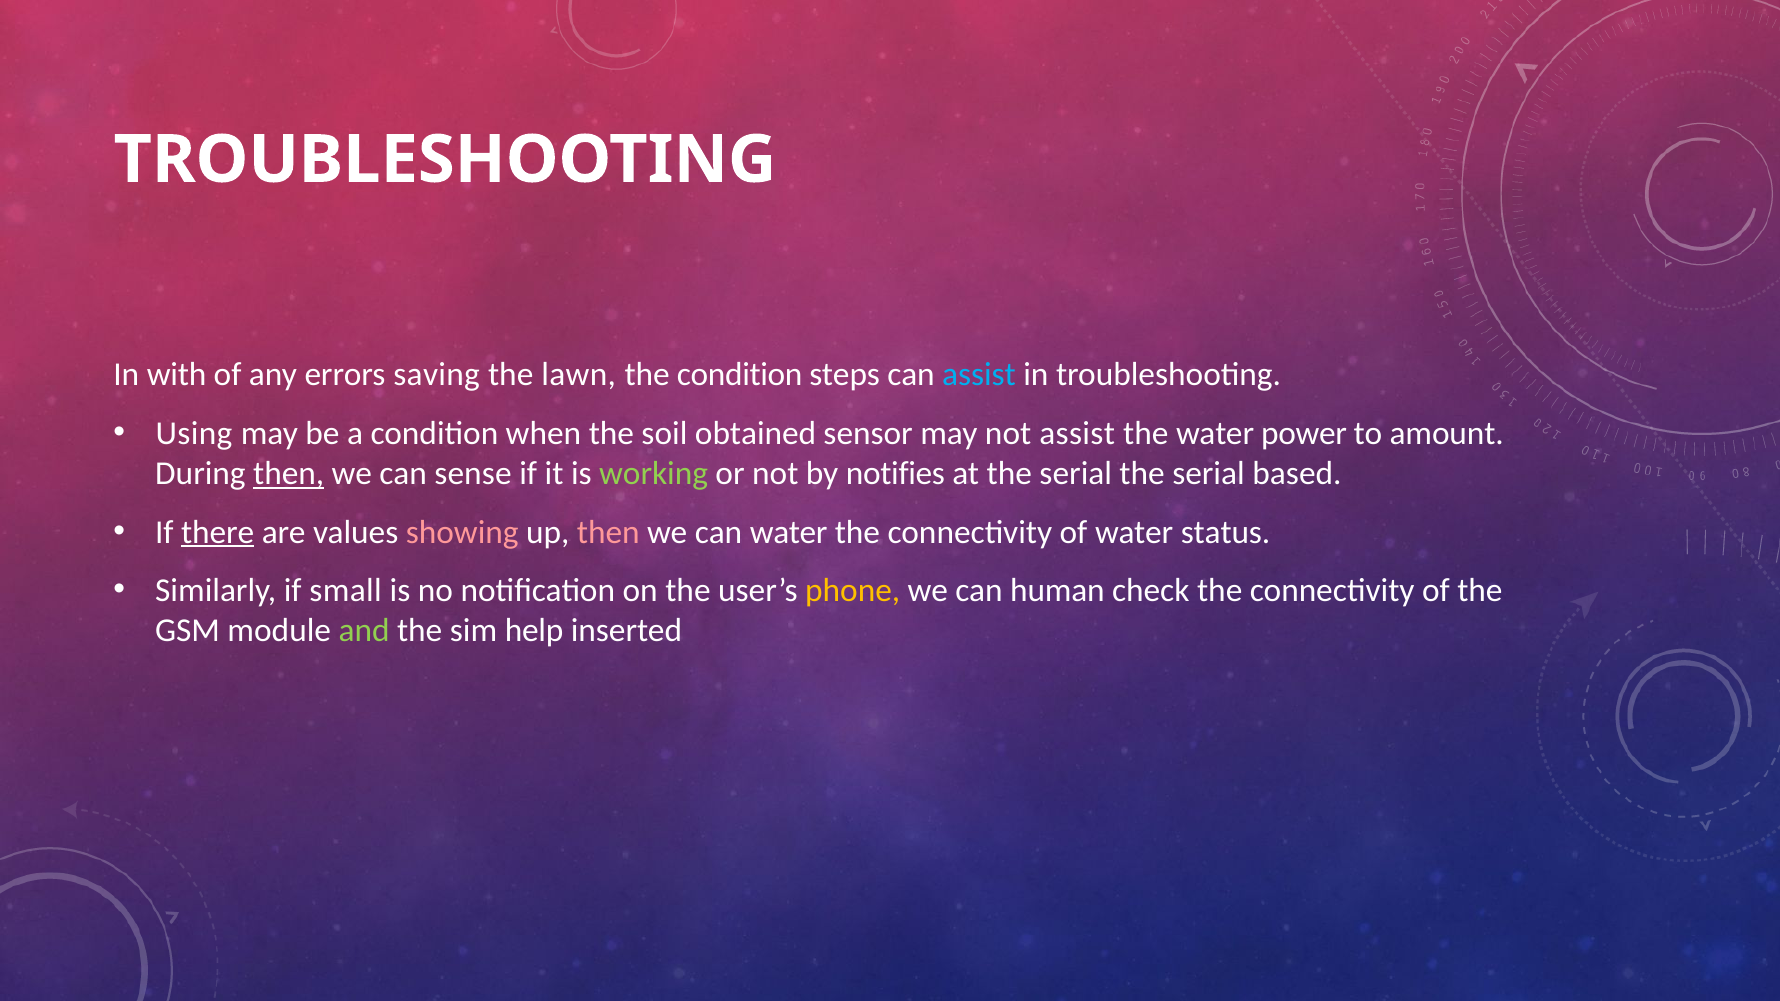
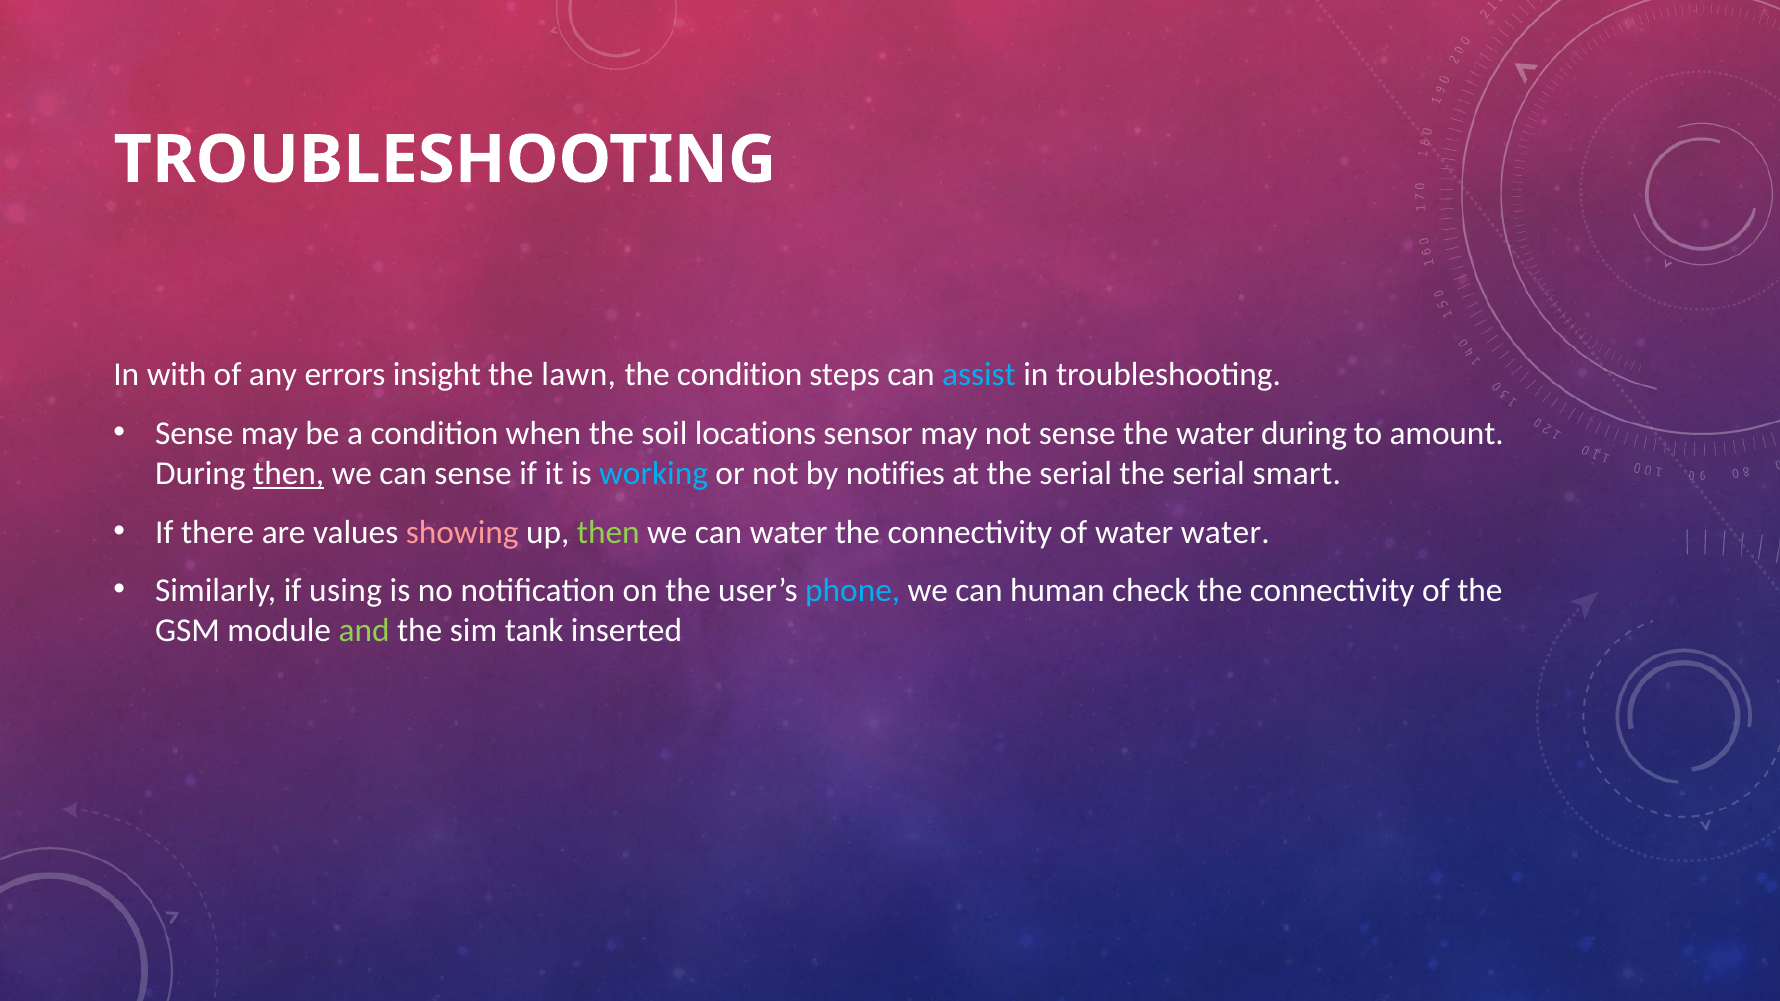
saving: saving -> insight
Using at (194, 434): Using -> Sense
obtained: obtained -> locations
not assist: assist -> sense
water power: power -> during
working colour: light green -> light blue
based: based -> smart
there underline: present -> none
then at (608, 532) colour: pink -> light green
water status: status -> water
small: small -> using
phone colour: yellow -> light blue
help: help -> tank
